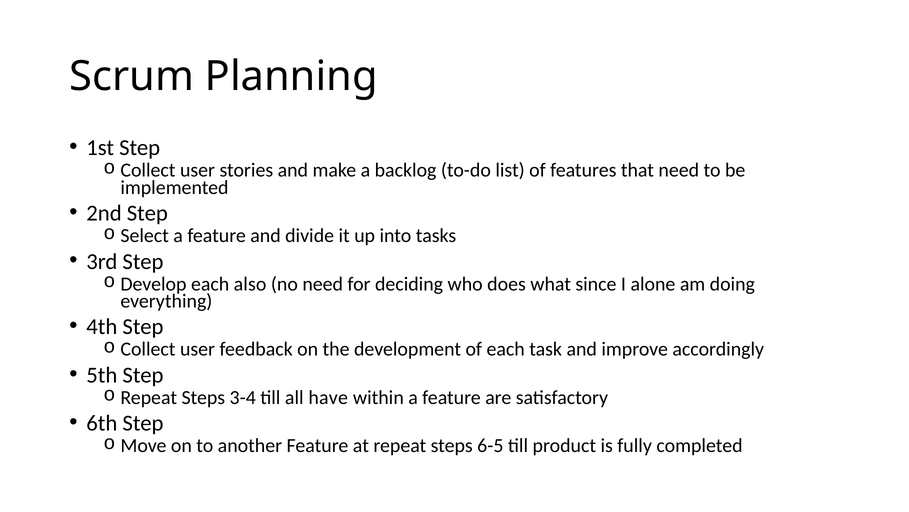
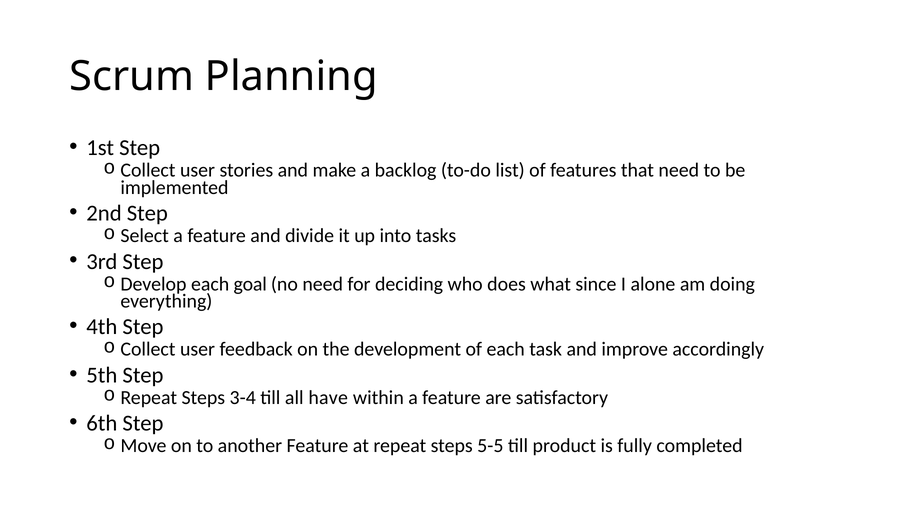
also: also -> goal
6-5: 6-5 -> 5-5
